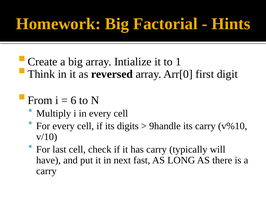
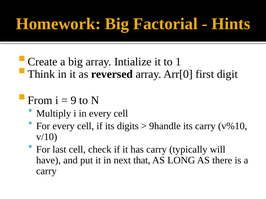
6: 6 -> 9
fast: fast -> that
